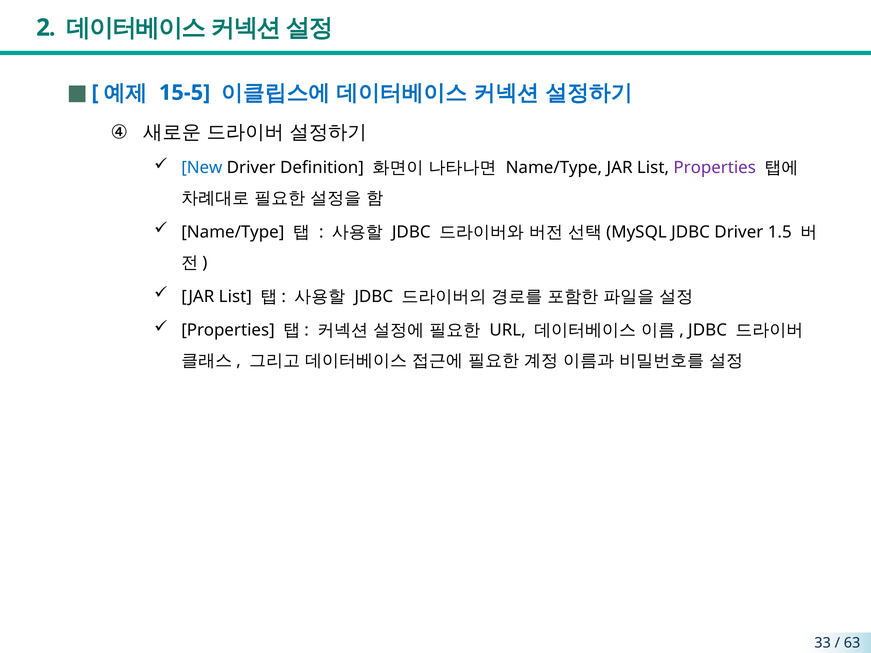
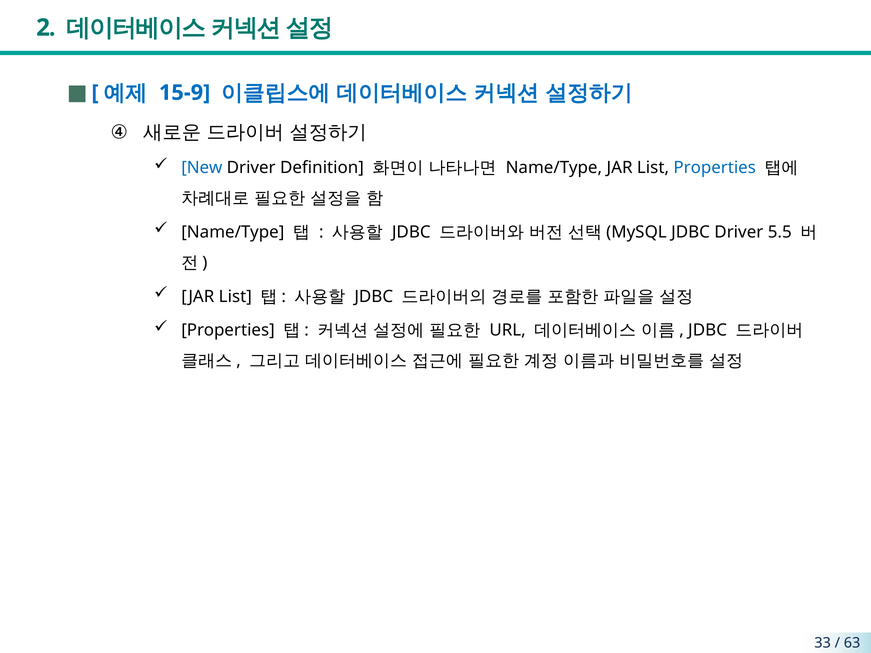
15-5: 15-5 -> 15-9
Properties at (715, 168) colour: purple -> blue
1.5: 1.5 -> 5.5
